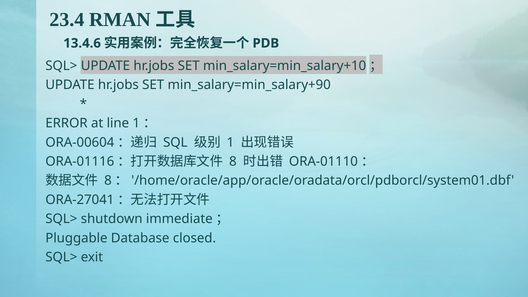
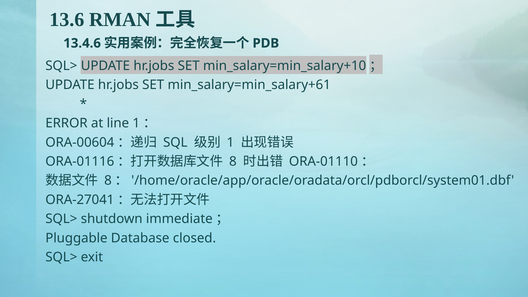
23.4: 23.4 -> 13.6
min_salary=min_salary+90: min_salary=min_salary+90 -> min_salary=min_salary+61
